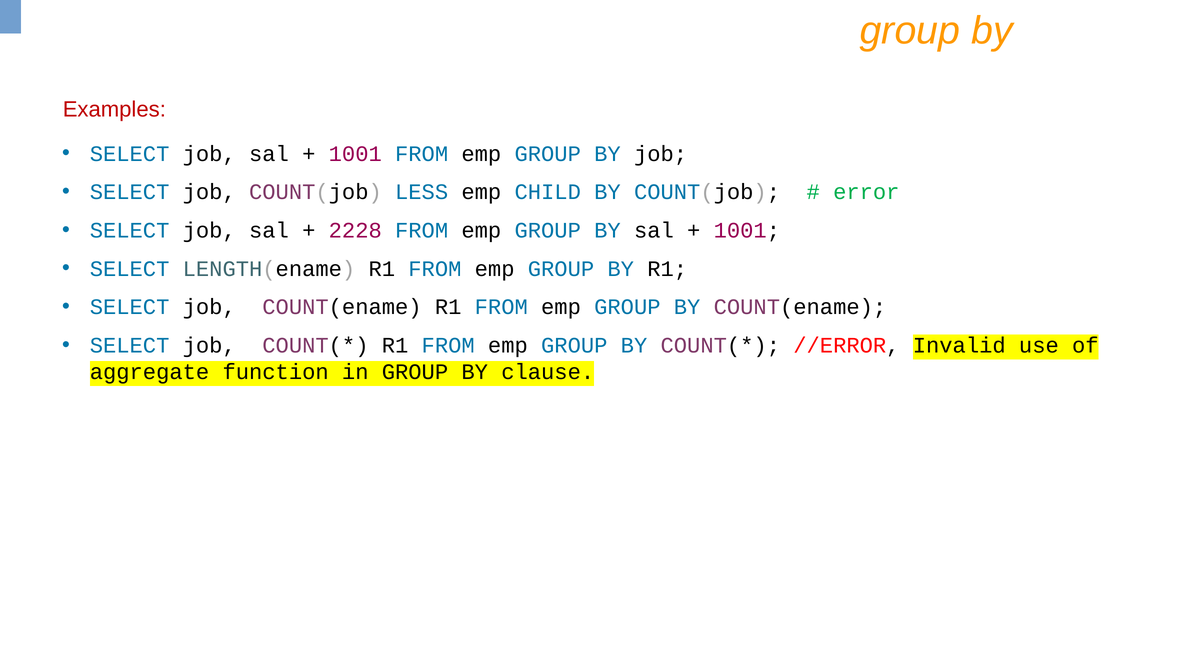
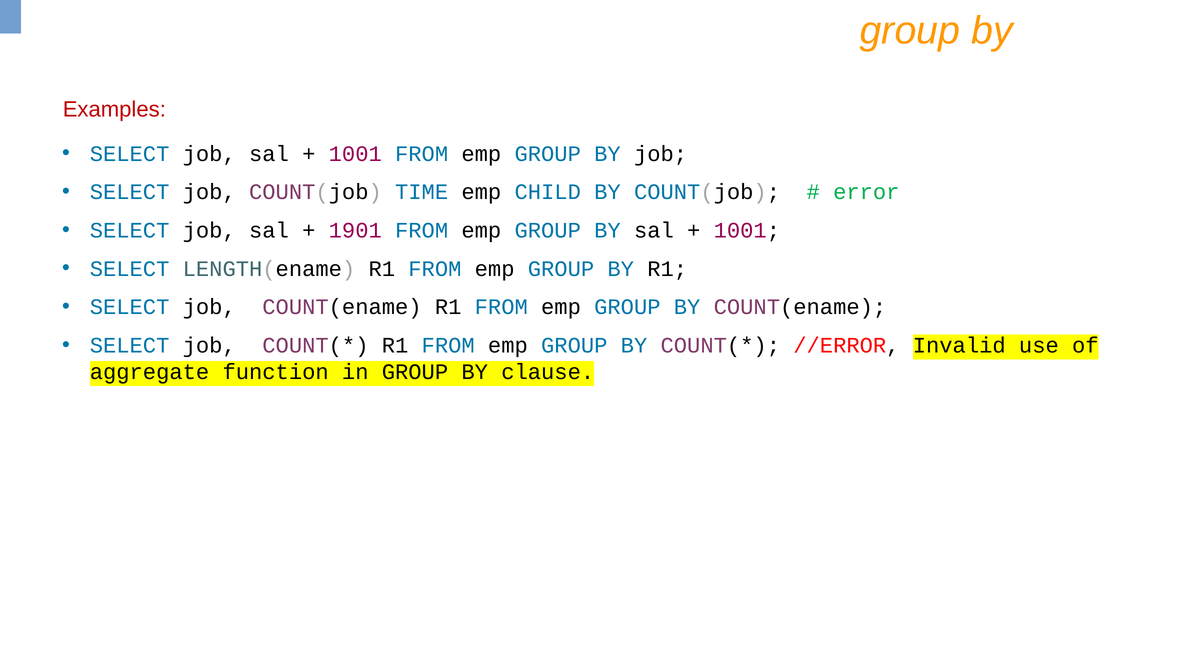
LESS: LESS -> TIME
2228: 2228 -> 1901
